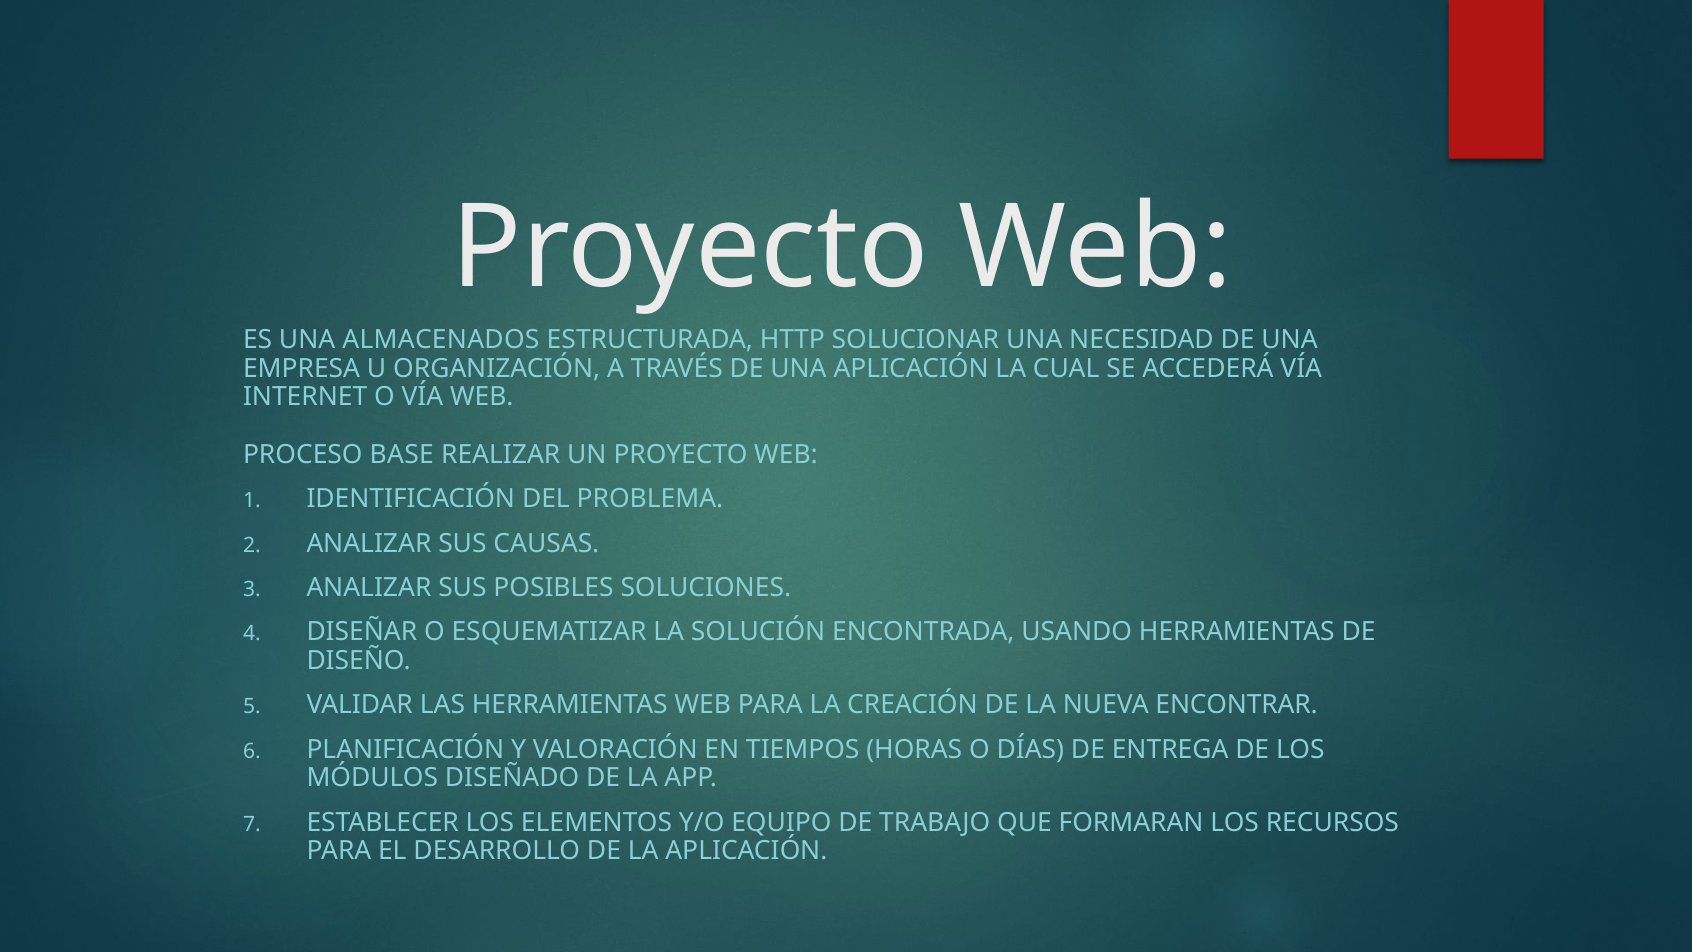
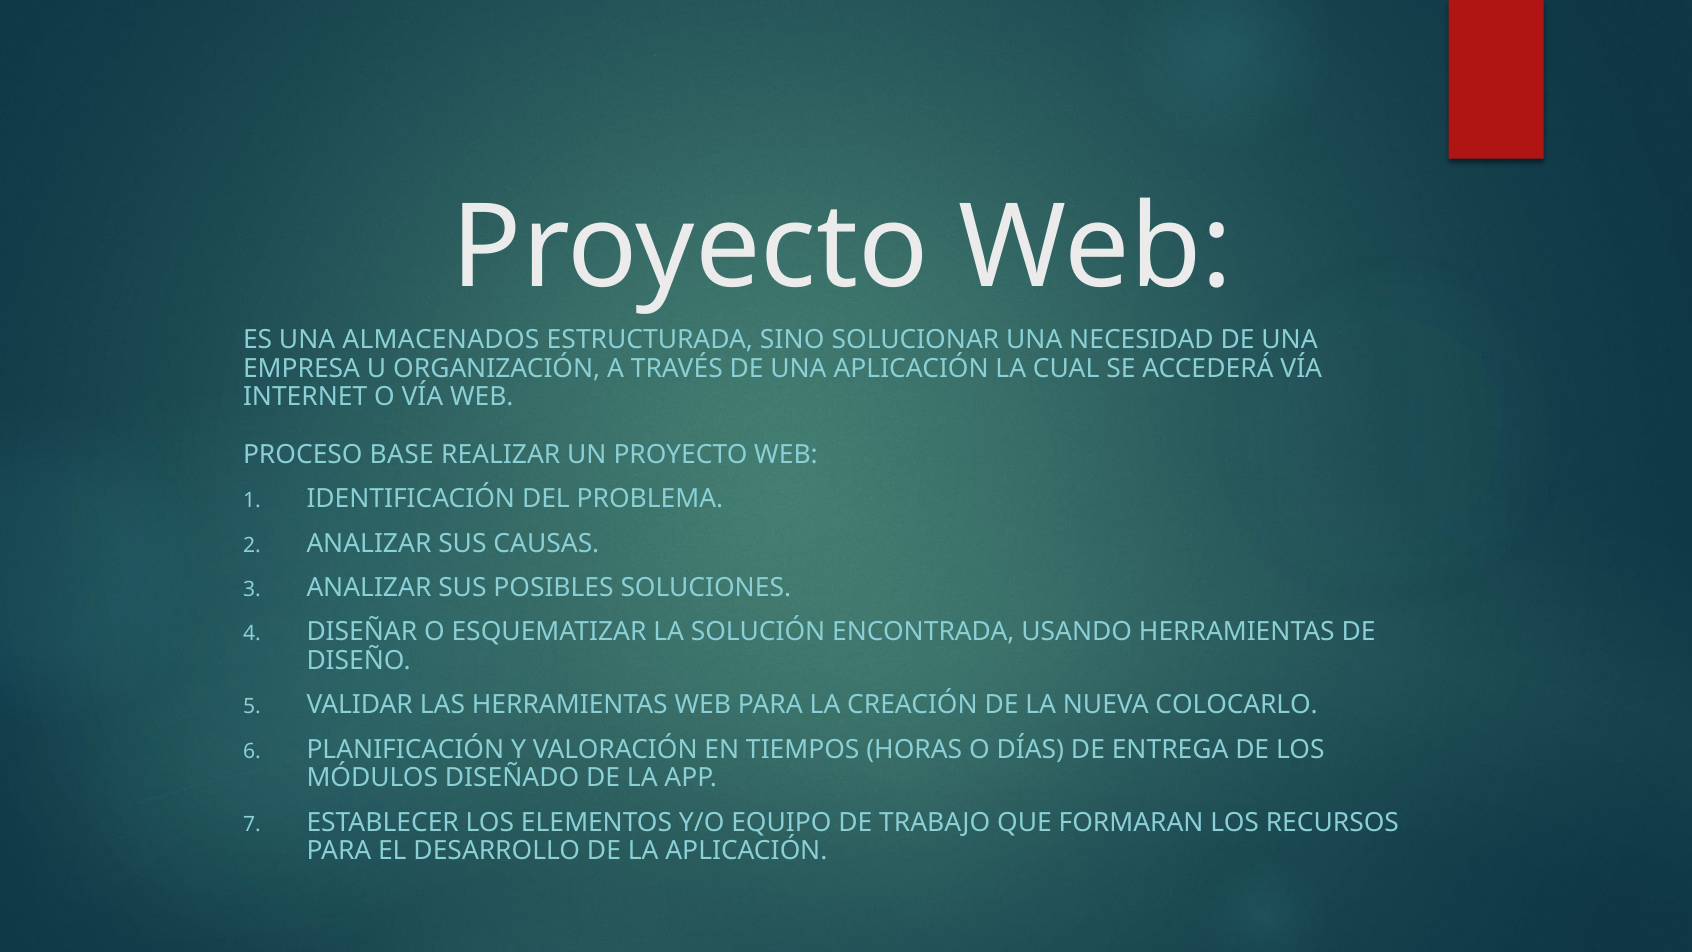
HTTP: HTTP -> SINO
ENCONTRAR: ENCONTRAR -> COLOCARLO
